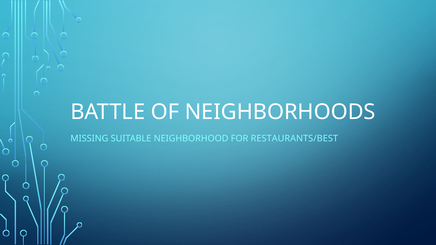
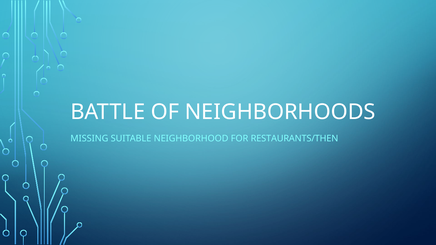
RESTAURANTS/BEST: RESTAURANTS/BEST -> RESTAURANTS/THEN
